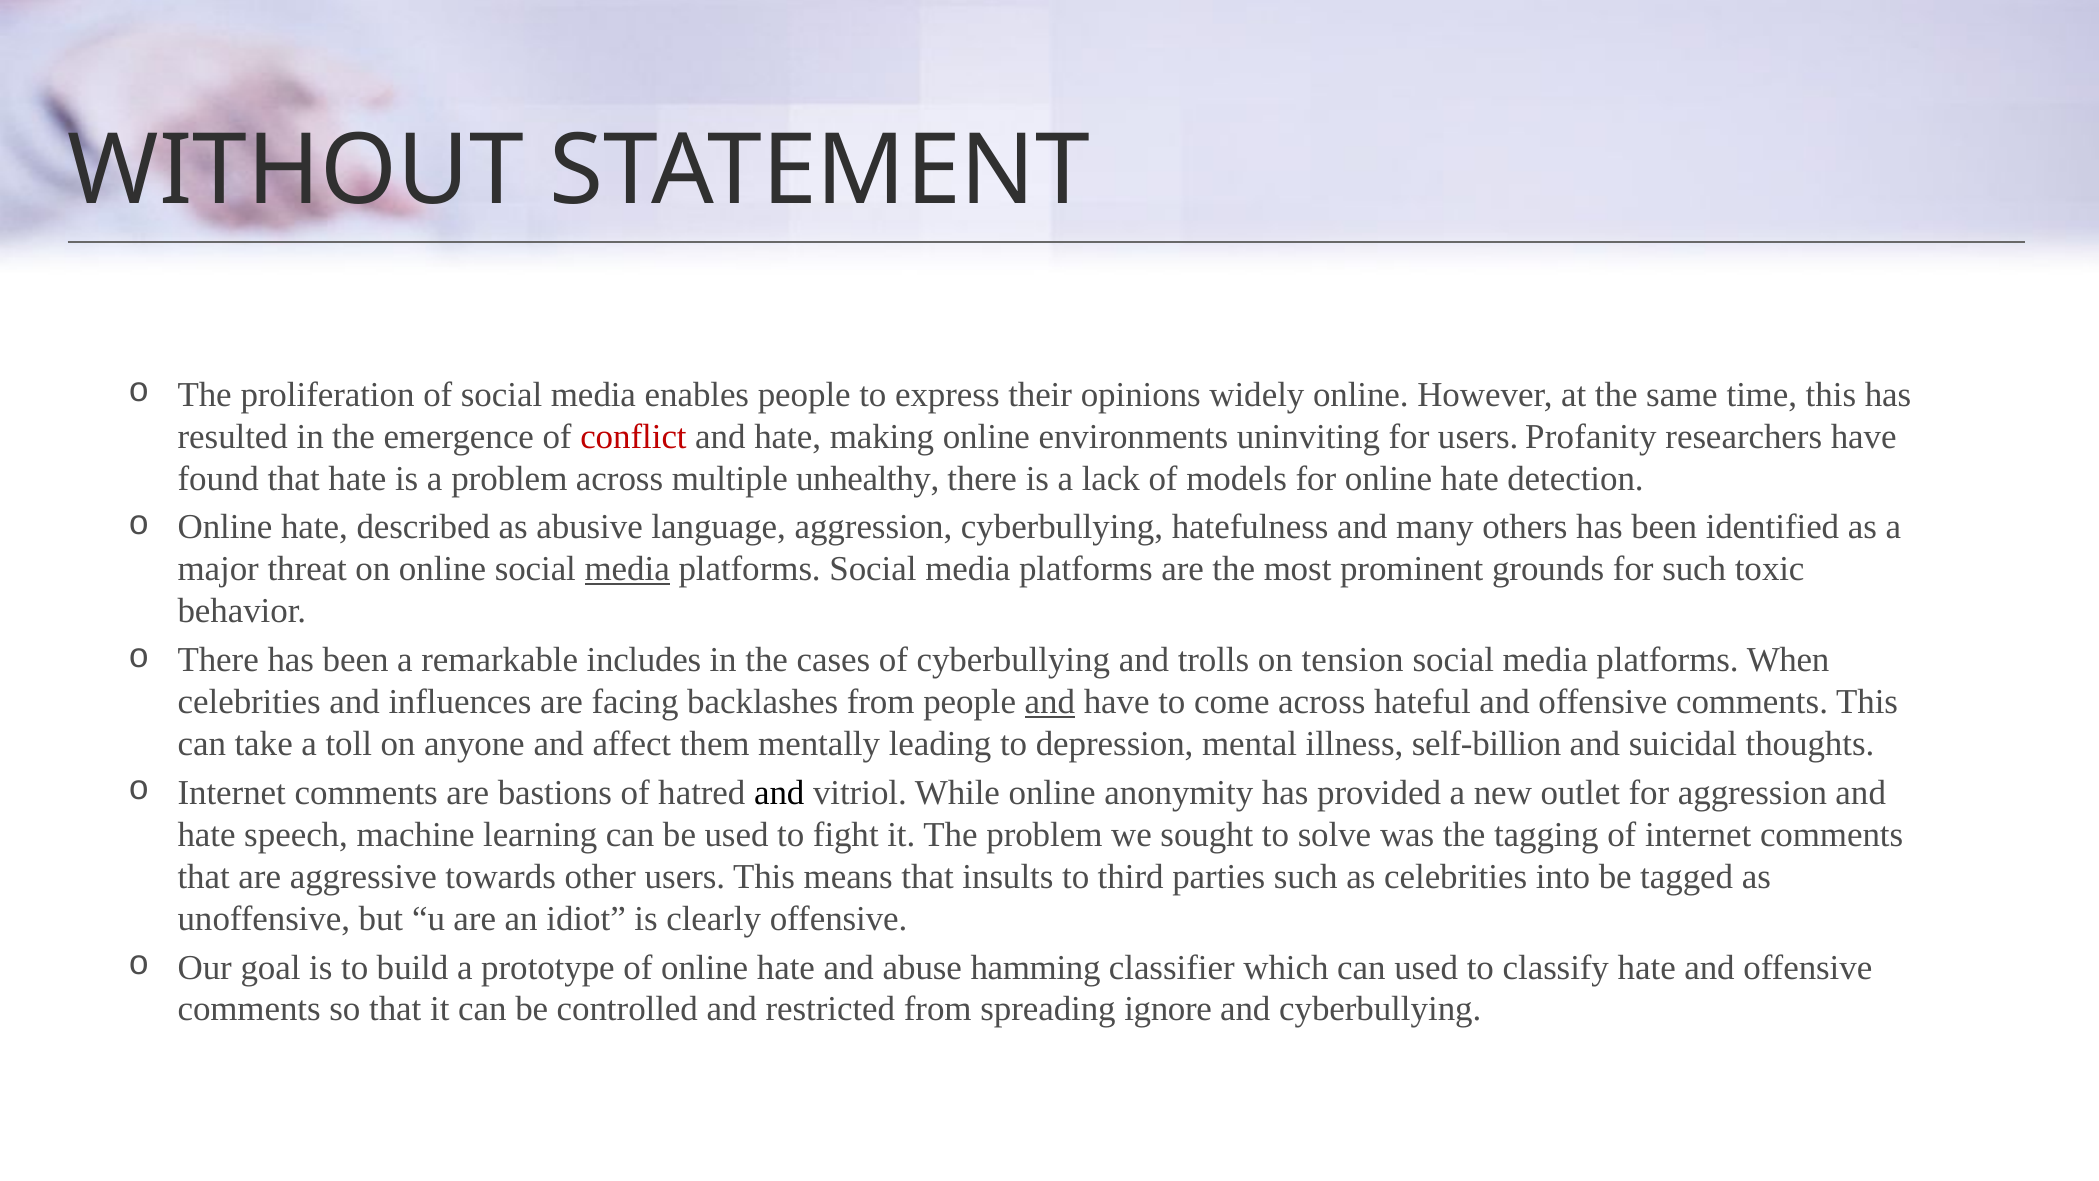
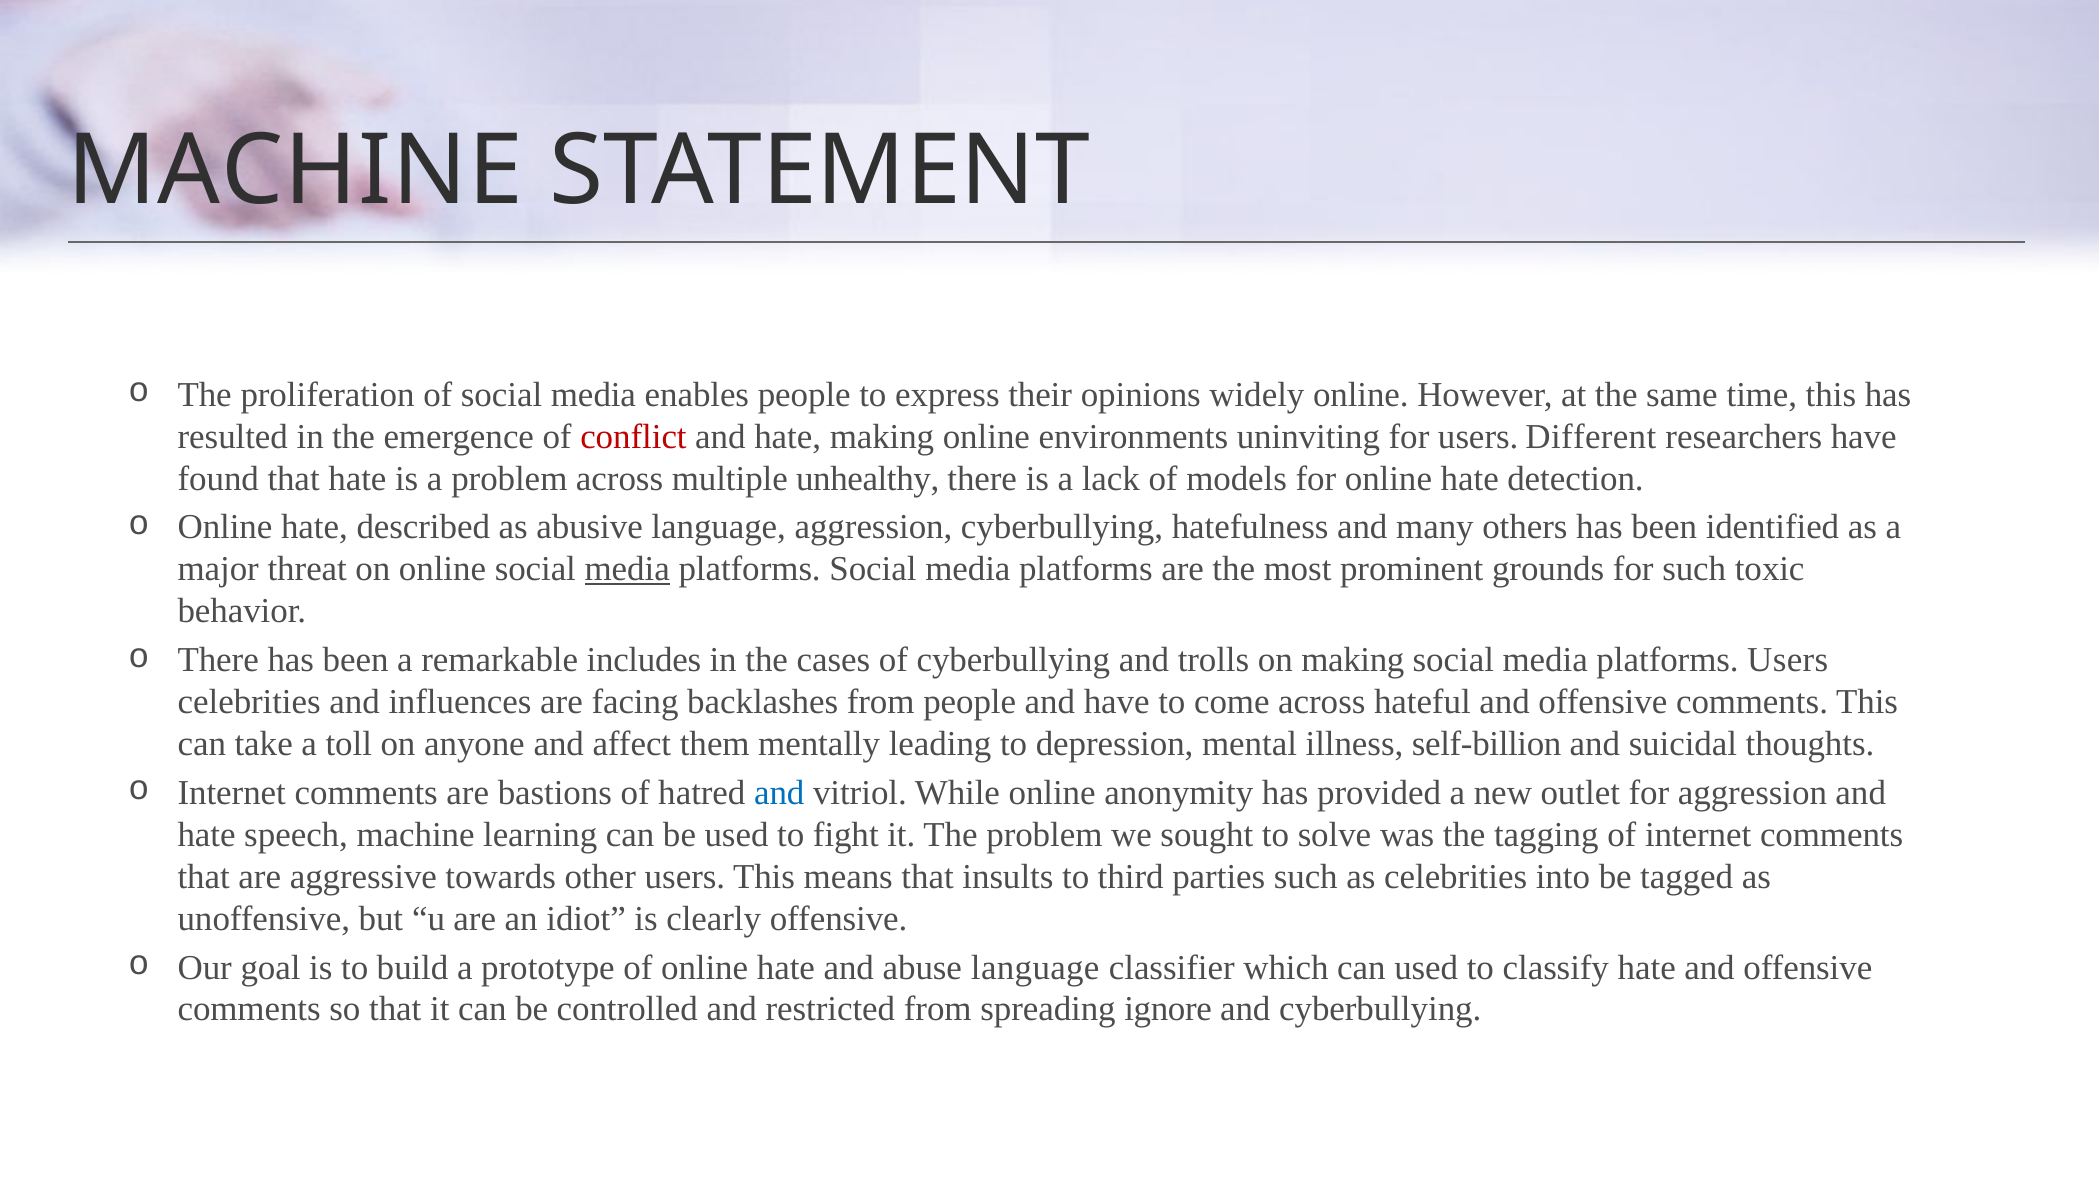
WITHOUT at (296, 171): WITHOUT -> MACHINE
Profanity: Profanity -> Different
on tension: tension -> making
platforms When: When -> Users
and at (1050, 702) underline: present -> none
and at (779, 793) colour: black -> blue
abuse hamming: hamming -> language
